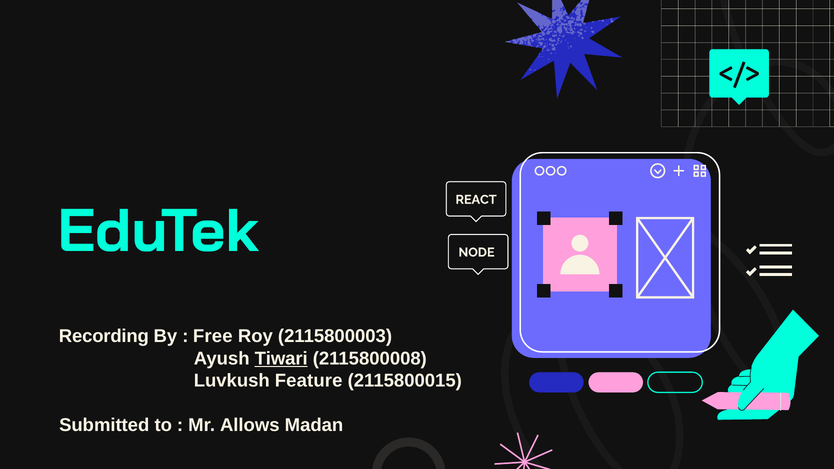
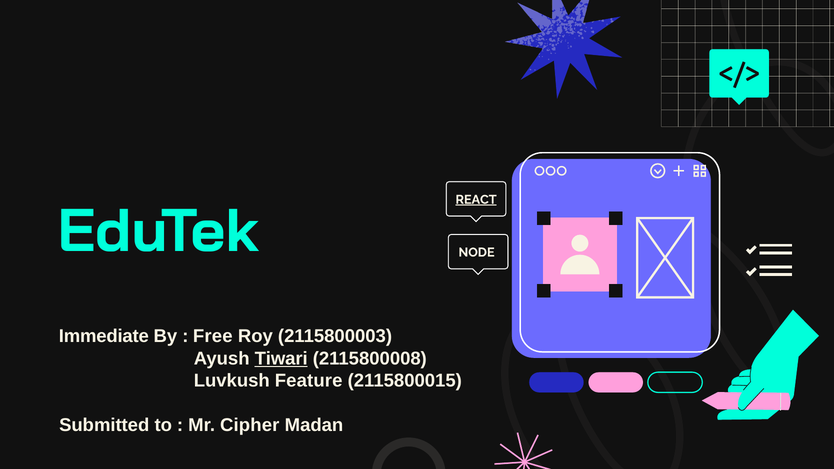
REACT underline: none -> present
Recording: Recording -> Immediate
Allows: Allows -> Cipher
